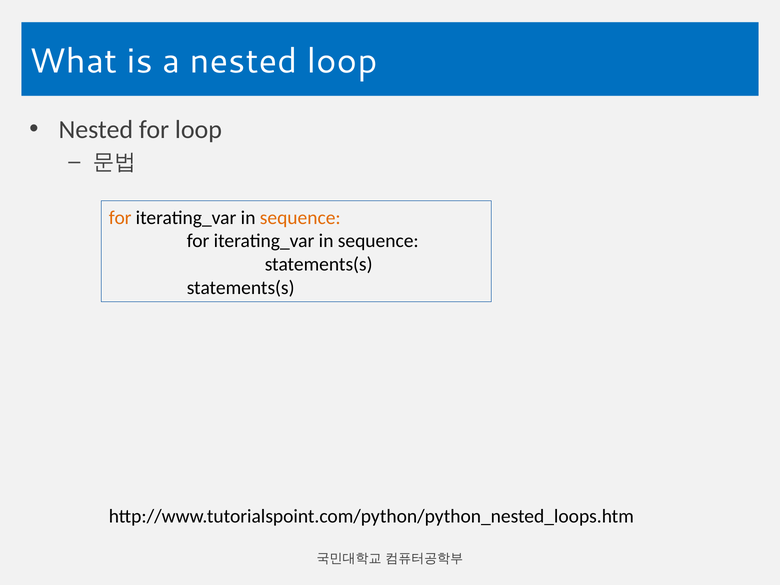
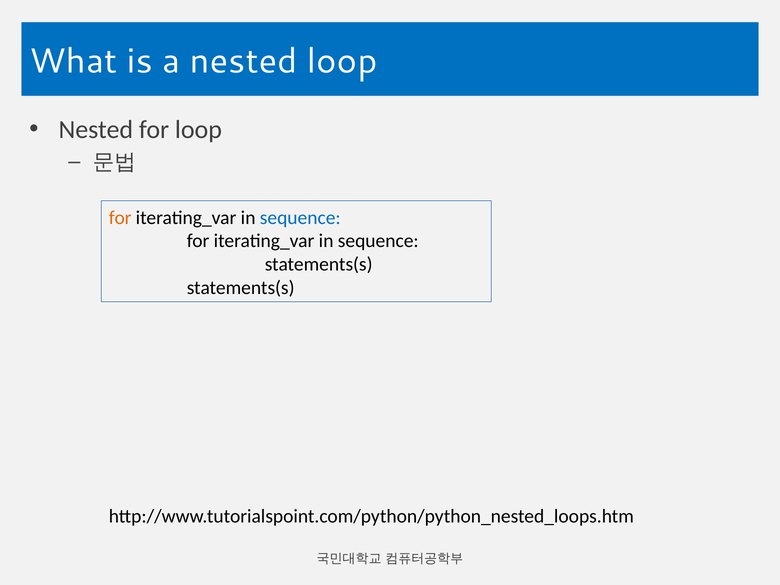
sequence at (300, 218) colour: orange -> blue
